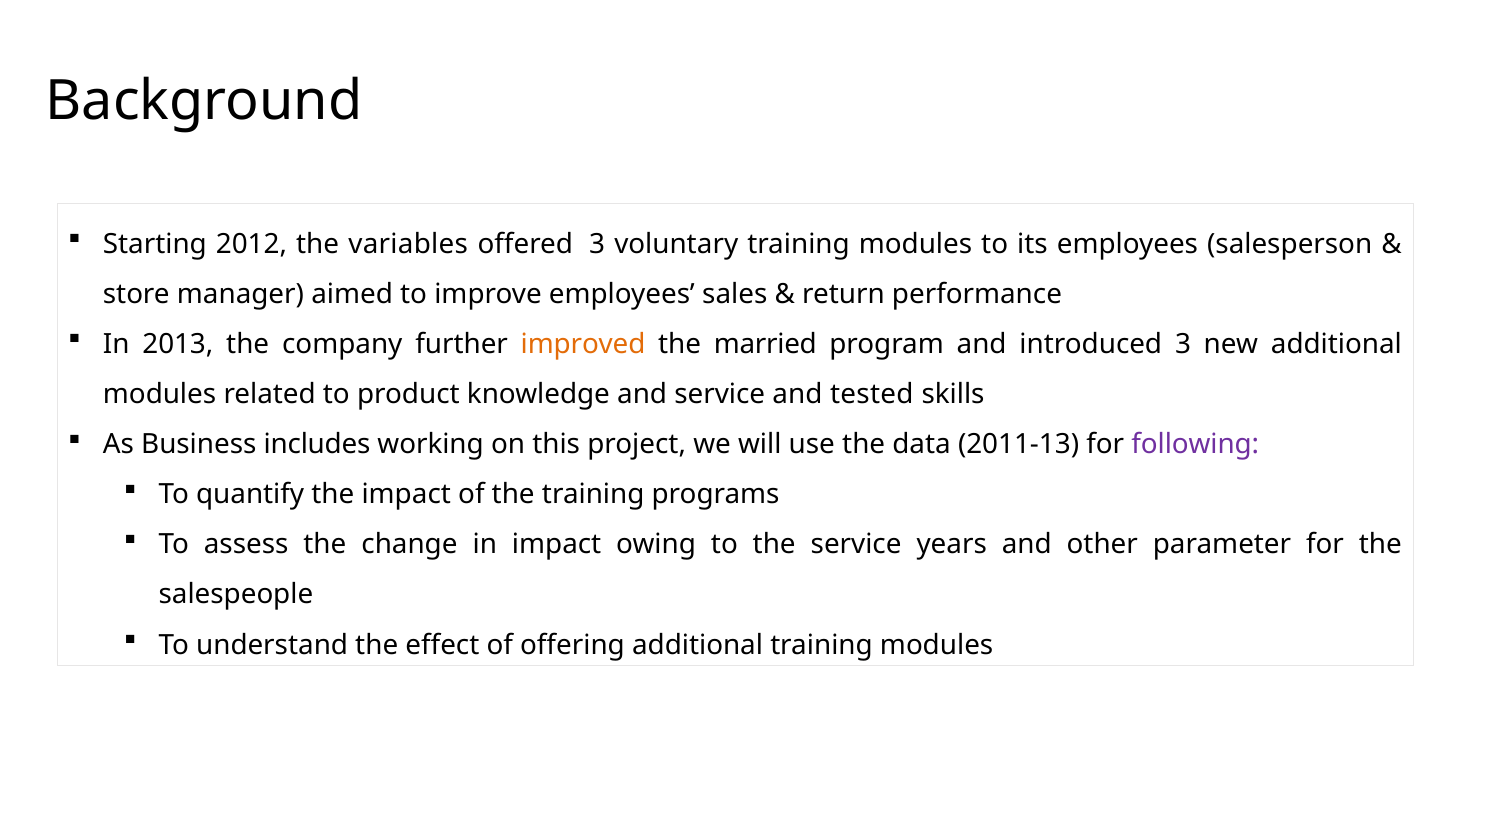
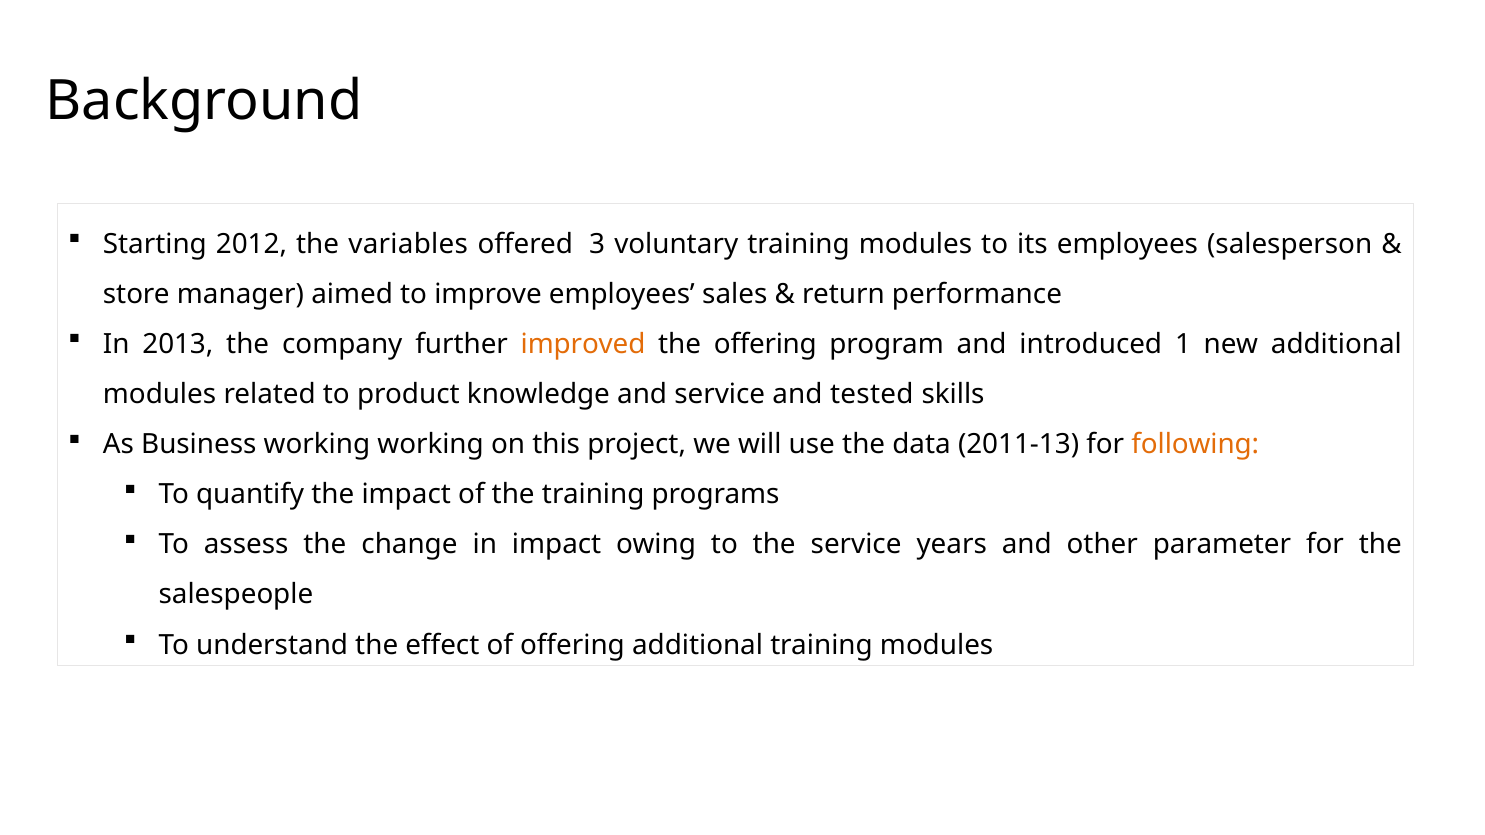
the married: married -> offering
introduced 3: 3 -> 1
Business includes: includes -> working
following colour: purple -> orange
